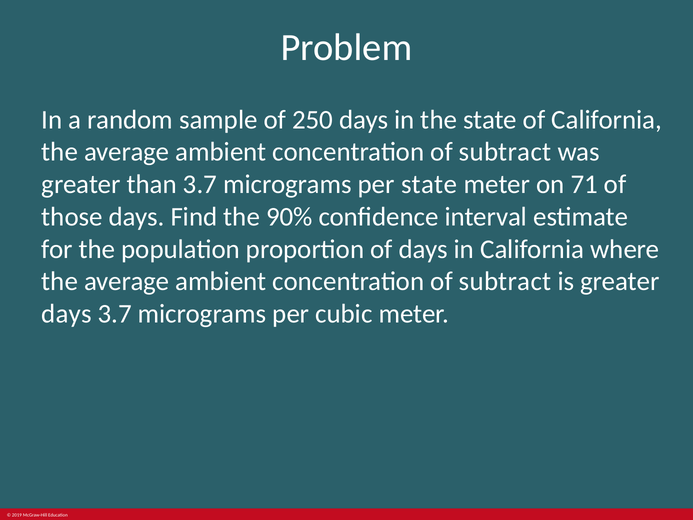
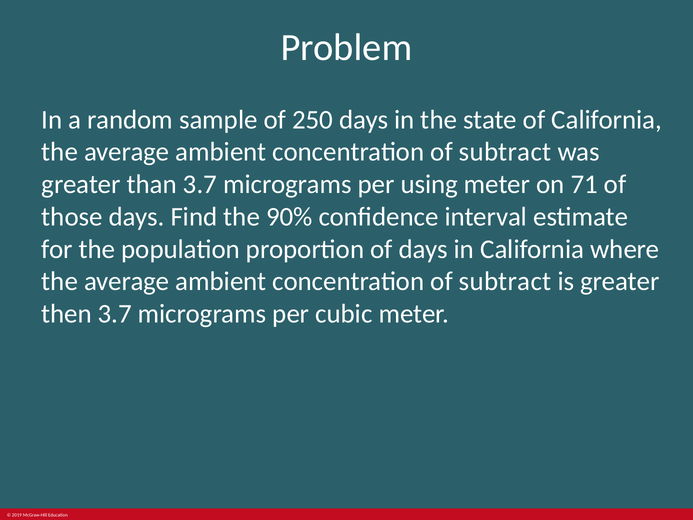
per state: state -> using
days at (67, 314): days -> then
